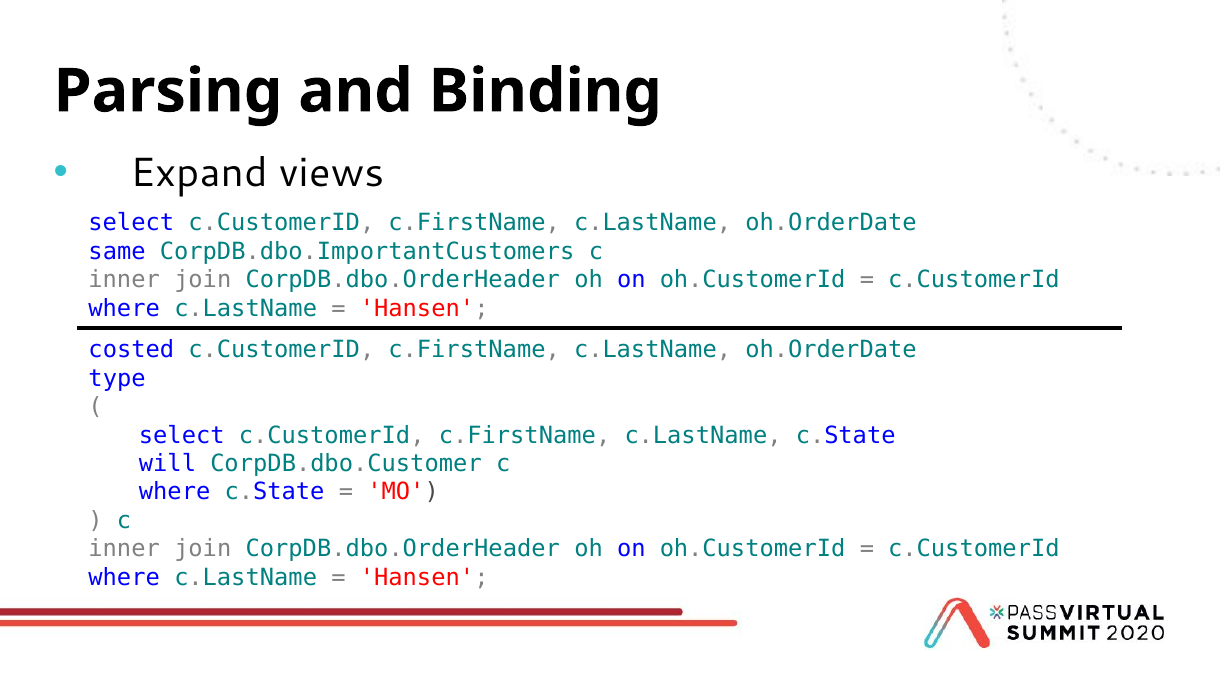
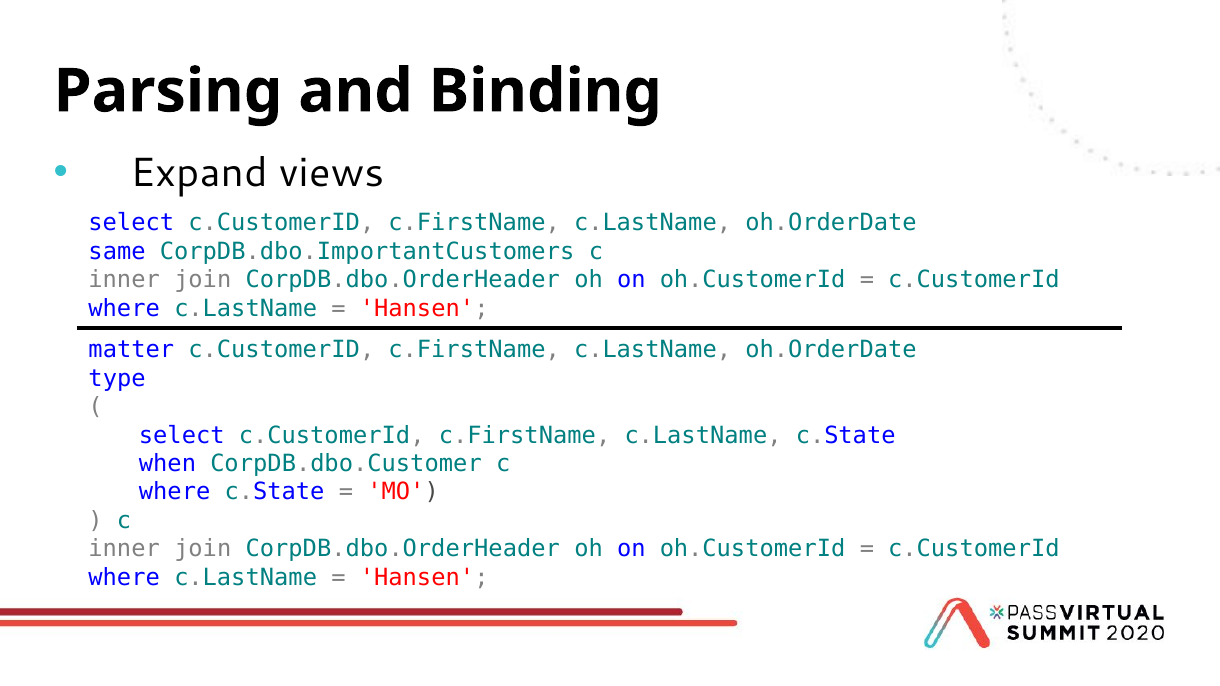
costed: costed -> matter
will: will -> when
